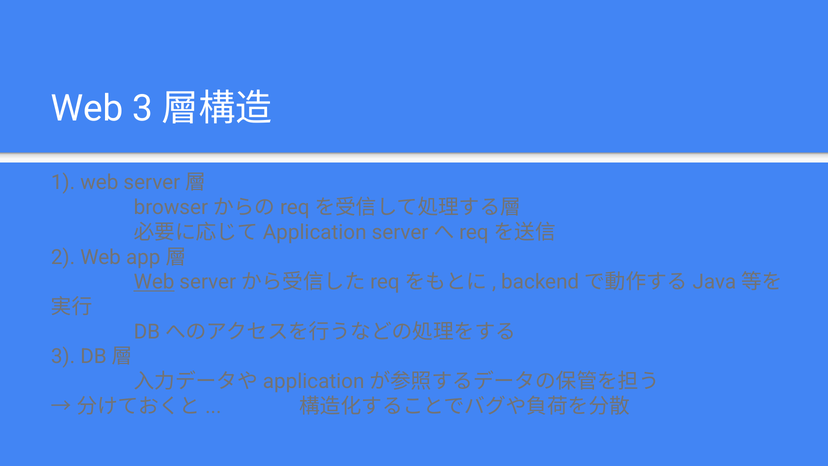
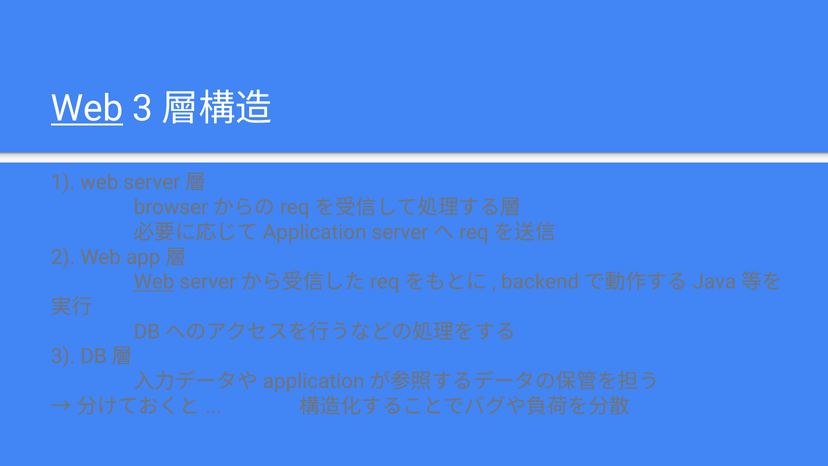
Web at (87, 109) underline: none -> present
